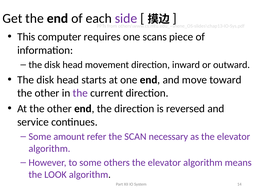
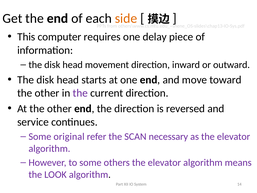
side colour: purple -> orange
scans: scans -> delay
amount: amount -> original
